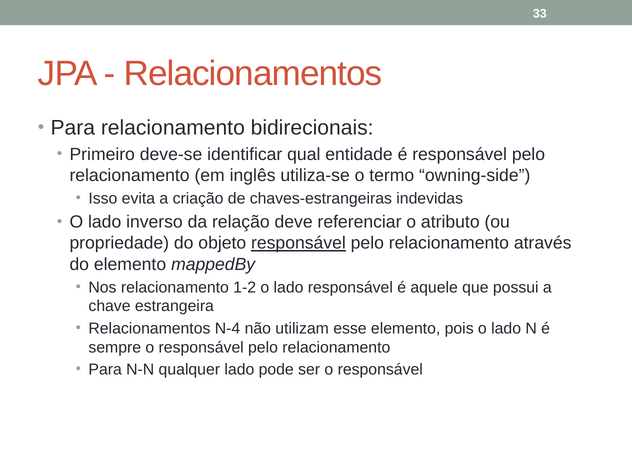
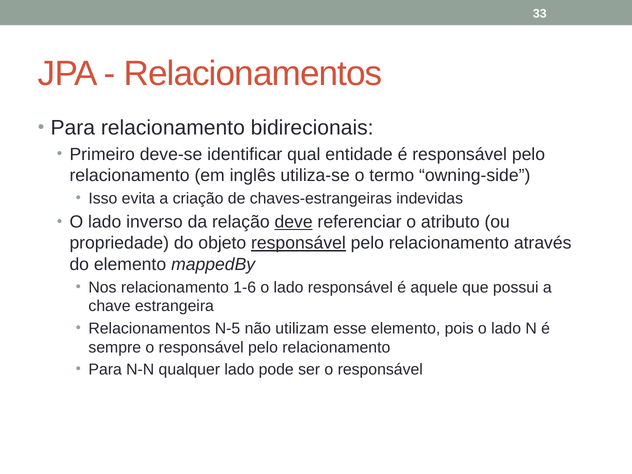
deve underline: none -> present
1-2: 1-2 -> 1-6
N-4: N-4 -> N-5
